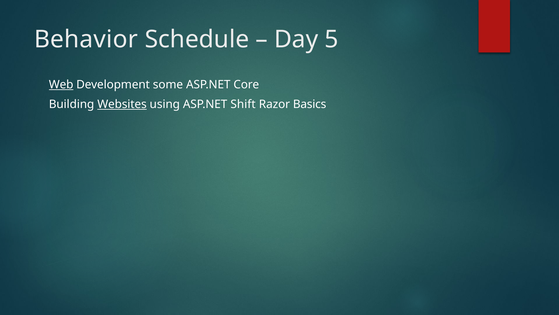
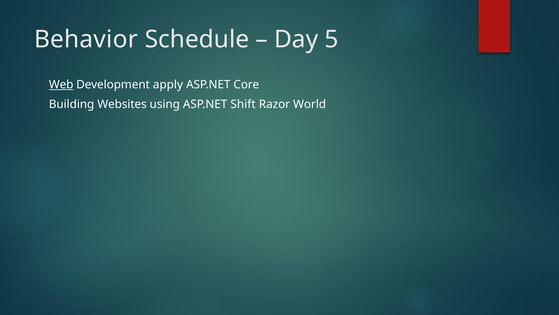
some: some -> apply
Websites underline: present -> none
Basics: Basics -> World
